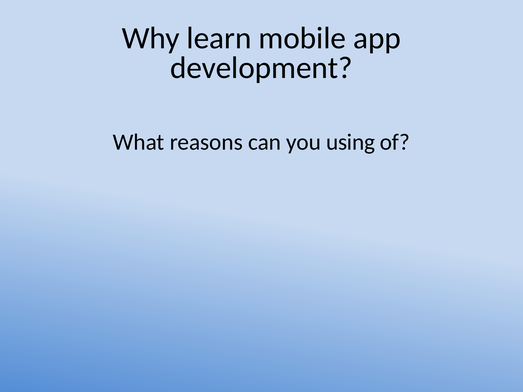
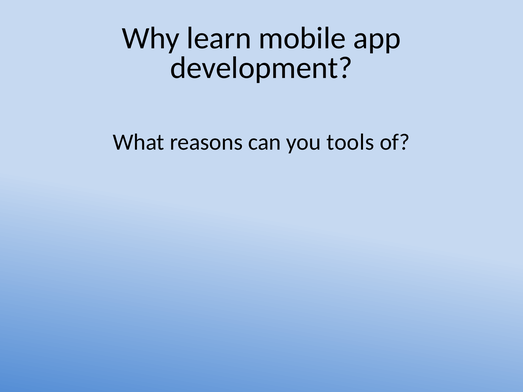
using: using -> tools
